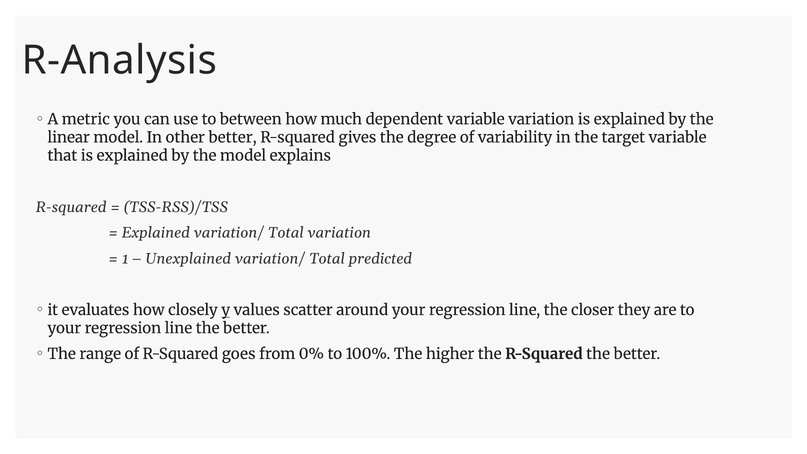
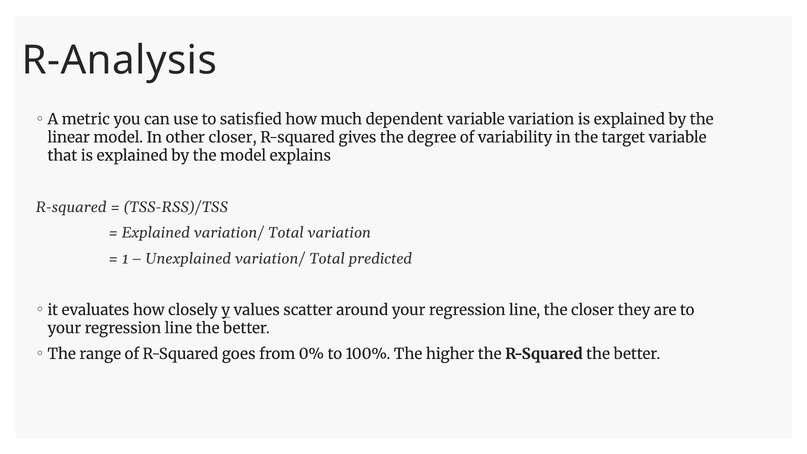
between: between -> satisfied
other better: better -> closer
